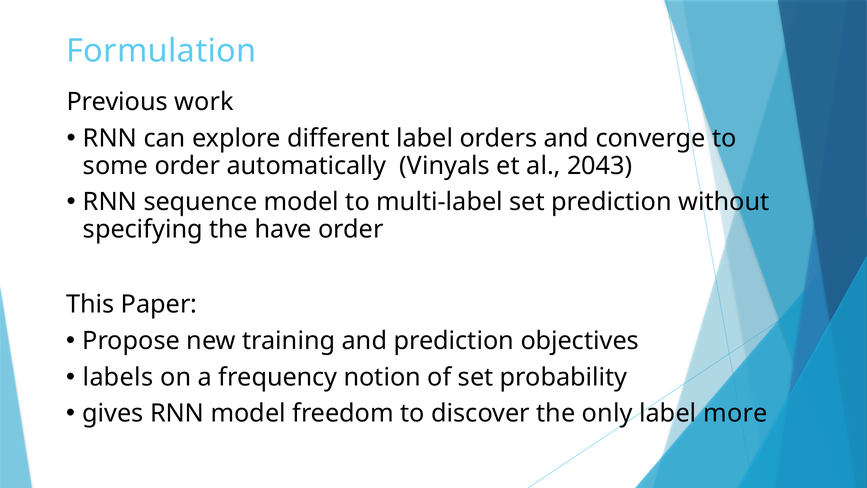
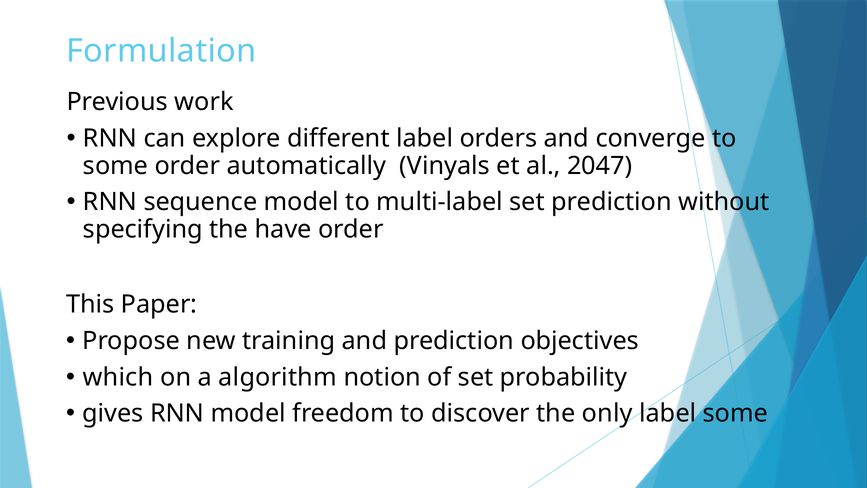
2043: 2043 -> 2047
labels: labels -> which
frequency: frequency -> algorithm
label more: more -> some
